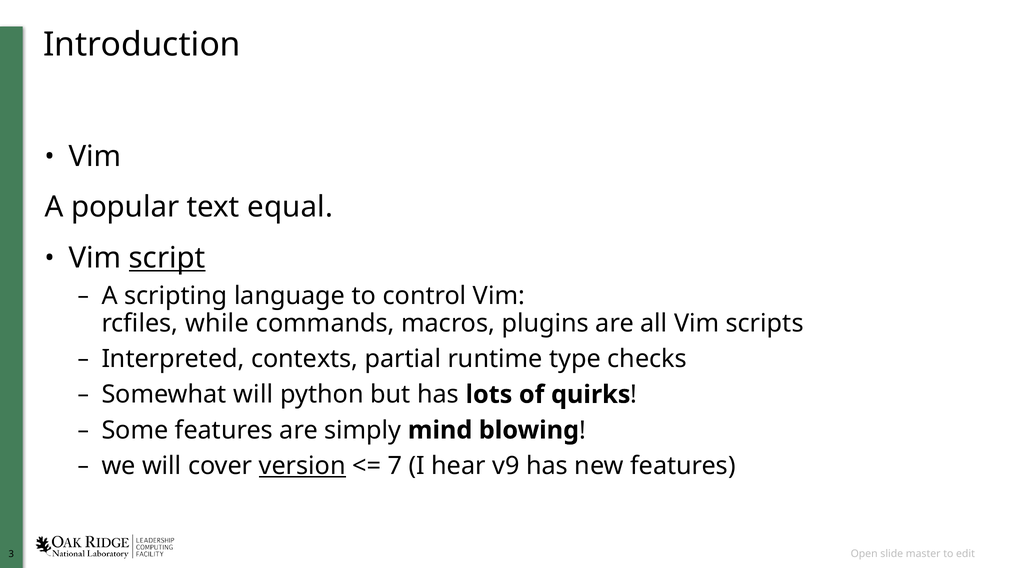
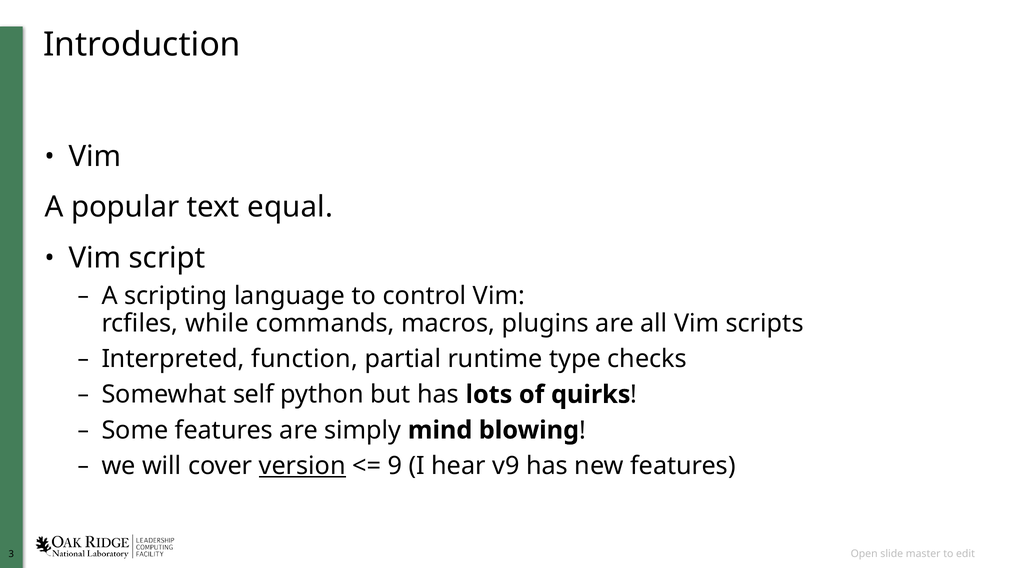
script underline: present -> none
contexts: contexts -> function
Somewhat will: will -> self
7: 7 -> 9
